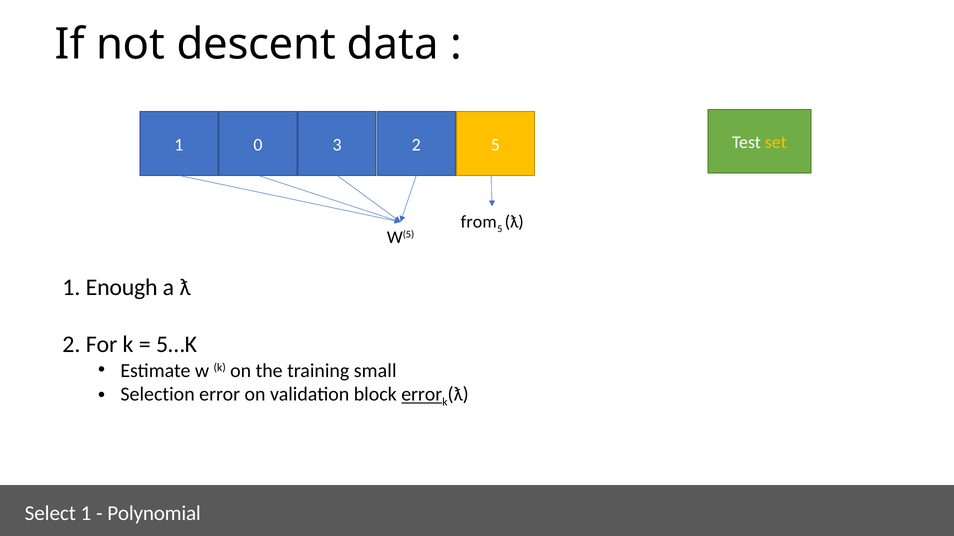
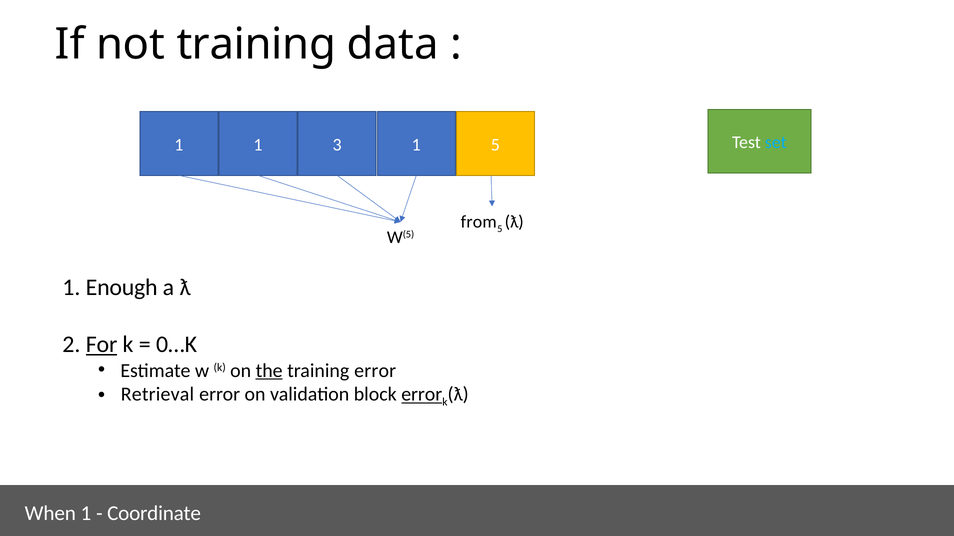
not descent: descent -> training
set colour: yellow -> light blue
1 0: 0 -> 1
3 2: 2 -> 1
For underline: none -> present
5…K: 5…K -> 0…K
the underline: none -> present
training small: small -> error
Selection: Selection -> Retrieval
Select: Select -> When
Polynomial: Polynomial -> Coordinate
